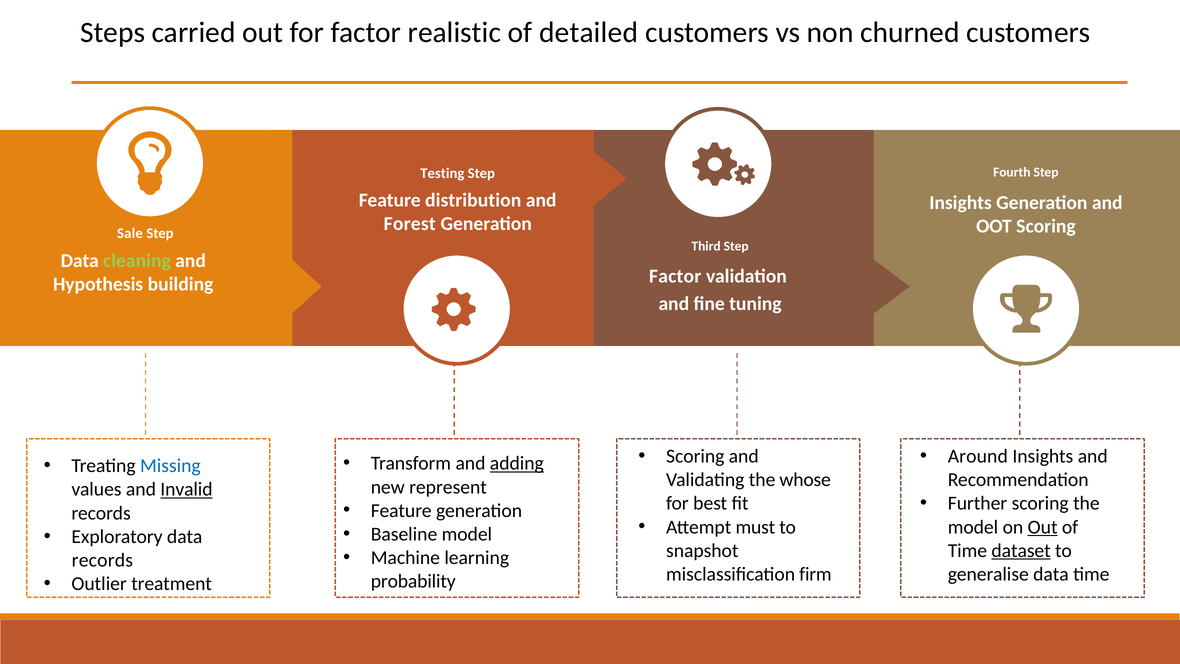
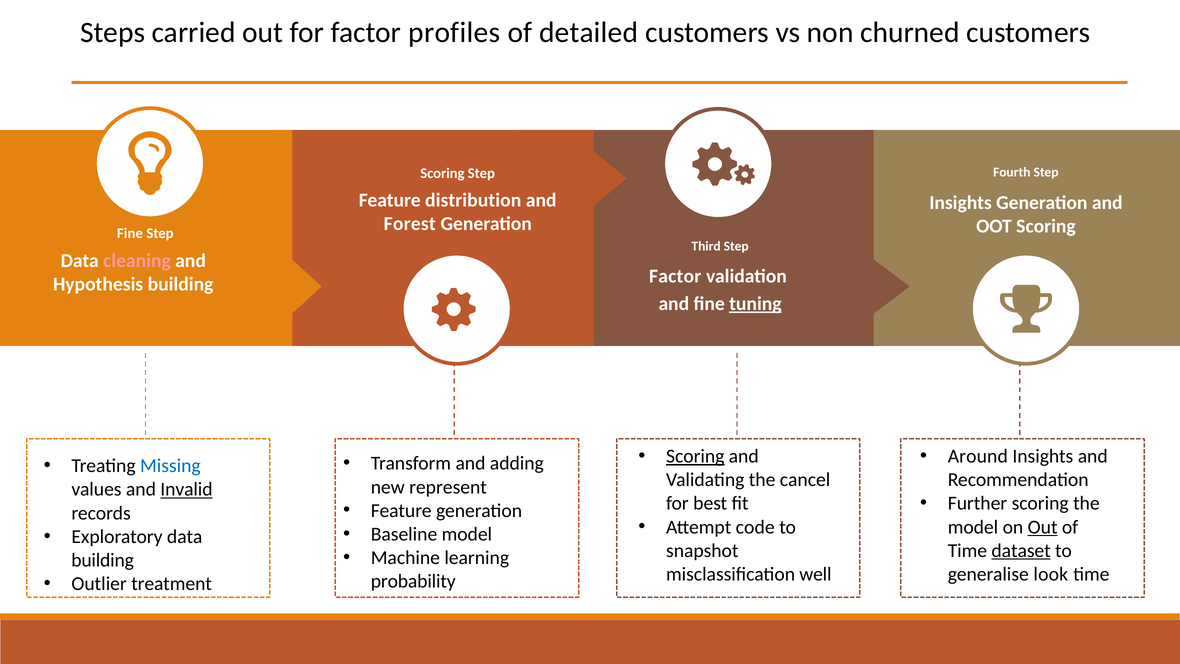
realistic: realistic -> profiles
Testing at (442, 173): Testing -> Scoring
Sale at (130, 234): Sale -> Fine
cleaning colour: light green -> pink
tuning underline: none -> present
Scoring at (695, 456) underline: none -> present
adding underline: present -> none
whose: whose -> cancel
must: must -> code
records at (102, 560): records -> building
firm: firm -> well
generalise data: data -> look
